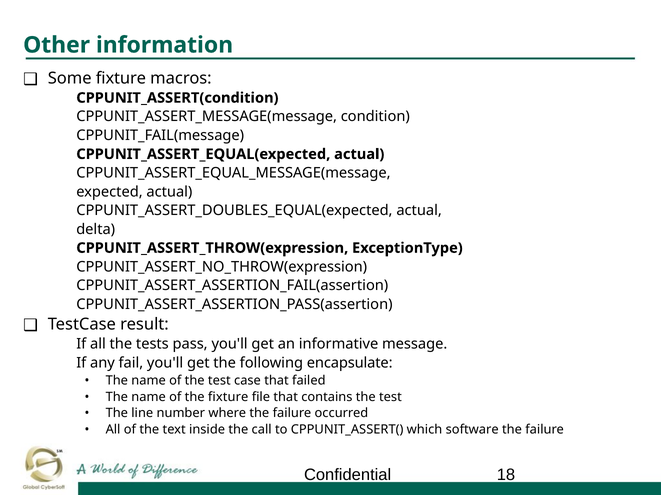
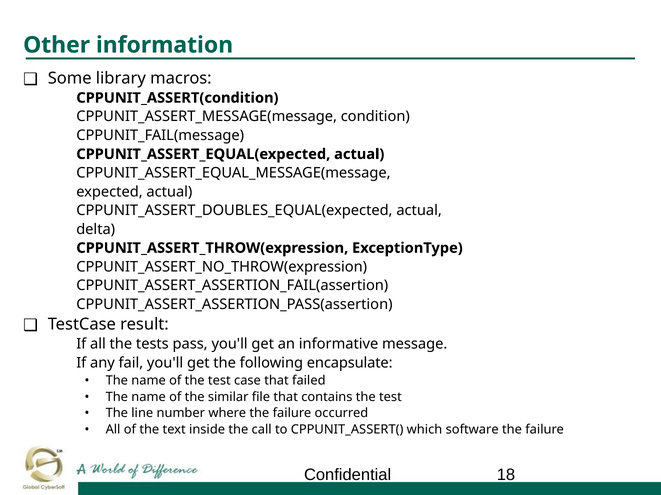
Some fixture: fixture -> library
the fixture: fixture -> similar
